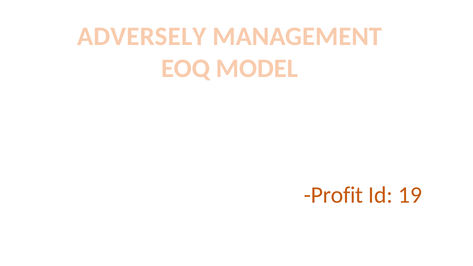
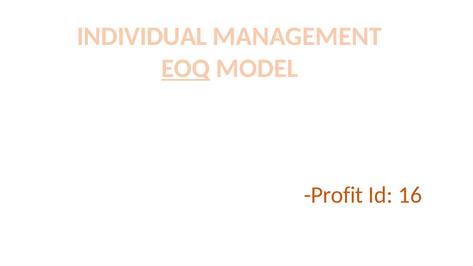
ADVERSELY: ADVERSELY -> INDIVIDUAL
EOQ underline: none -> present
19: 19 -> 16
